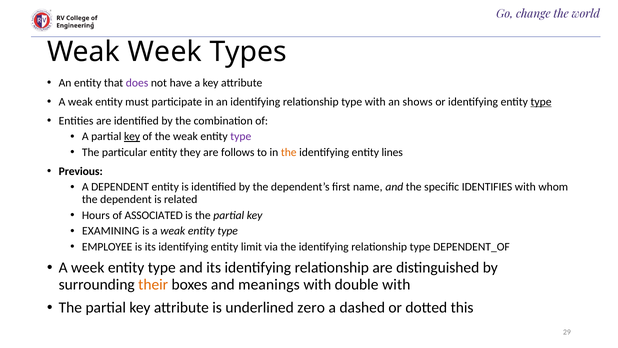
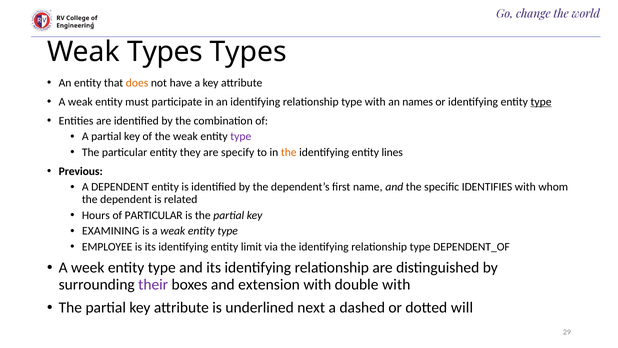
Weak Week: Week -> Types
does colour: purple -> orange
shows: shows -> names
key at (132, 136) underline: present -> none
follows: follows -> specify
of ASSOCIATED: ASSOCIATED -> PARTICULAR
their colour: orange -> purple
meanings: meanings -> extension
zero: zero -> next
this: this -> will
